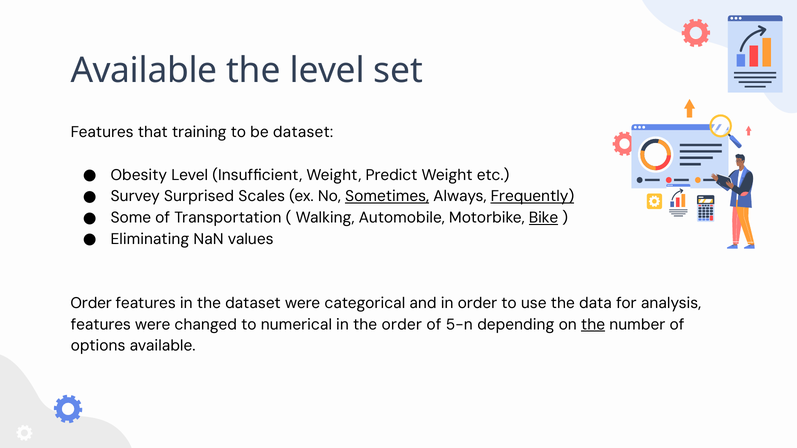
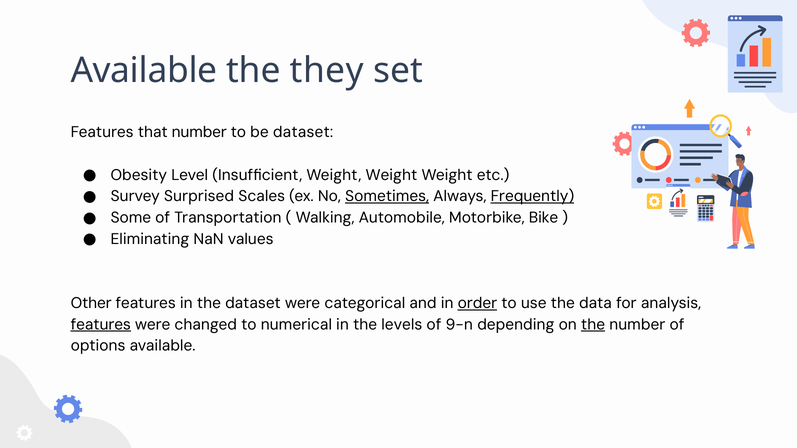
the level: level -> they
that training: training -> number
Insufficient Weight Predict: Predict -> Weight
Bike underline: present -> none
Order at (91, 303): Order -> Other
order at (477, 303) underline: none -> present
features at (101, 325) underline: none -> present
the order: order -> levels
5-n: 5-n -> 9-n
